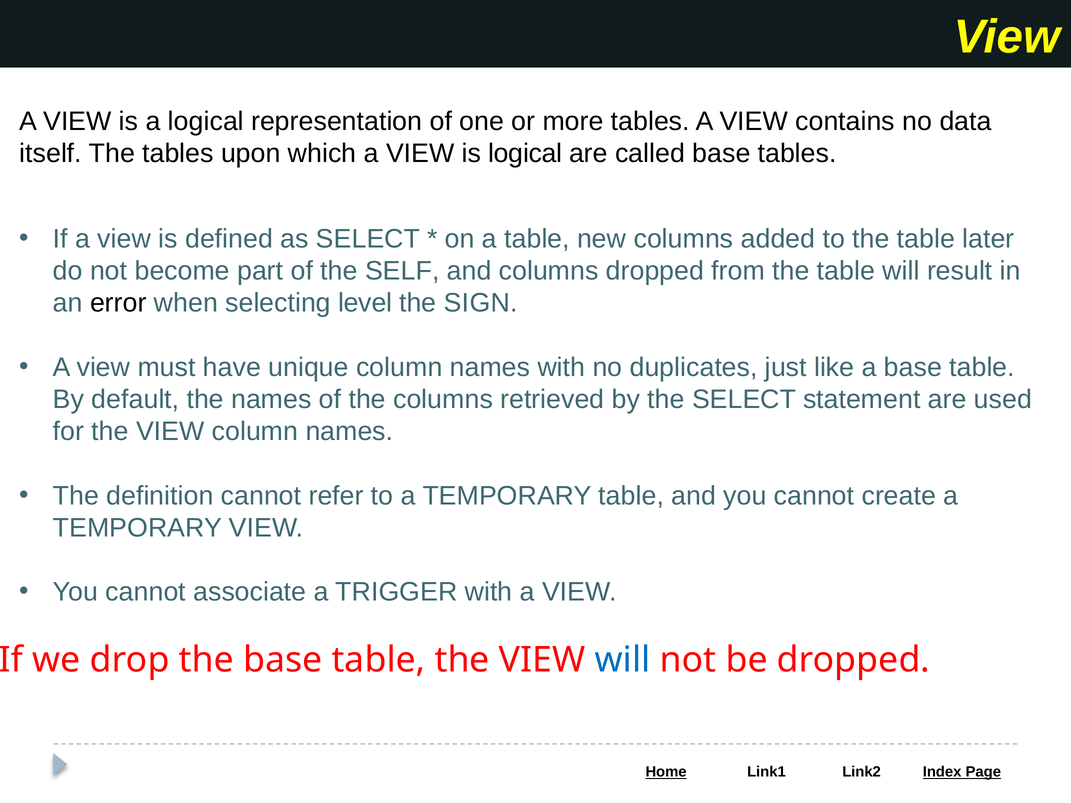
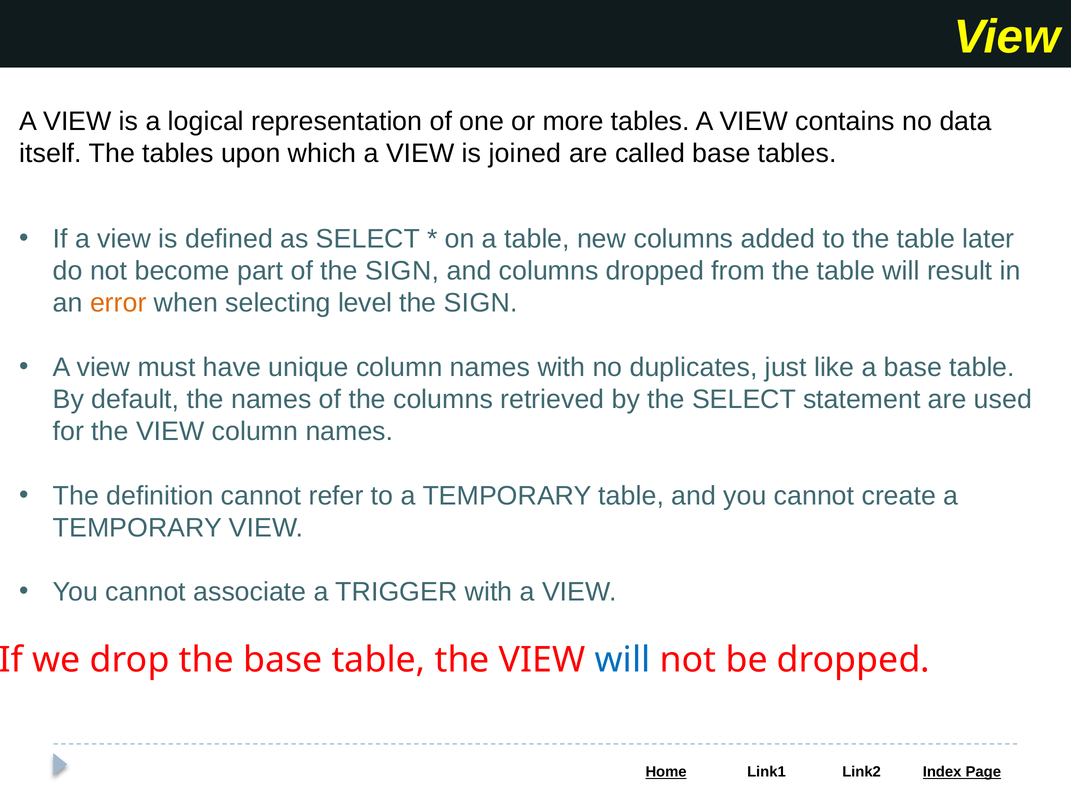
is logical: logical -> joined
of the SELF: SELF -> SIGN
error colour: black -> orange
